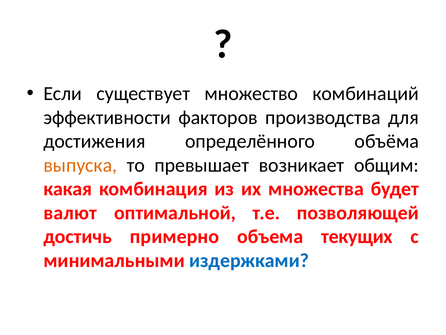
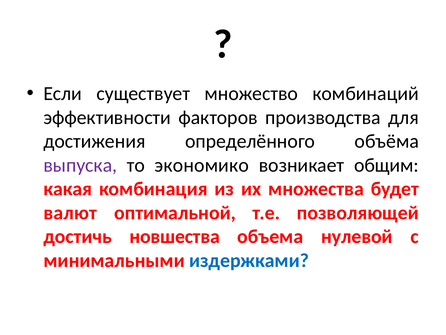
выпуска colour: orange -> purple
превышает: превышает -> экономико
примерно: примерно -> новшества
текущих: текущих -> нулевой
